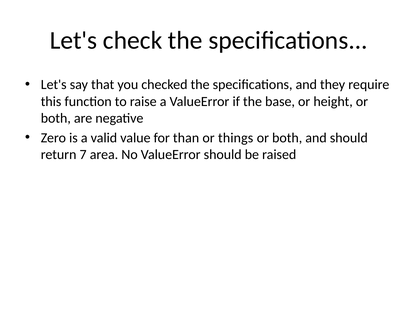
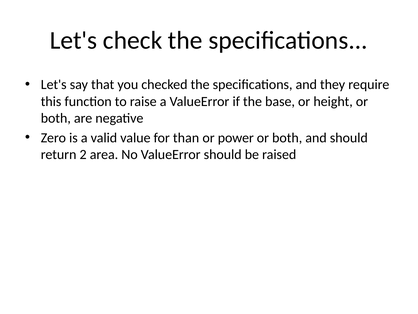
things: things -> power
7: 7 -> 2
